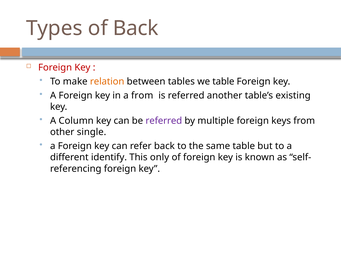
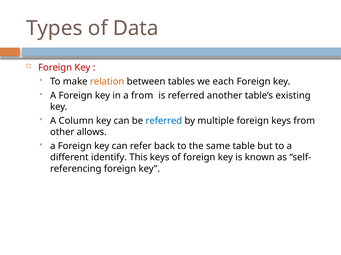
of Back: Back -> Data
we table: table -> each
referred at (164, 121) colour: purple -> blue
single: single -> allows
This only: only -> keys
